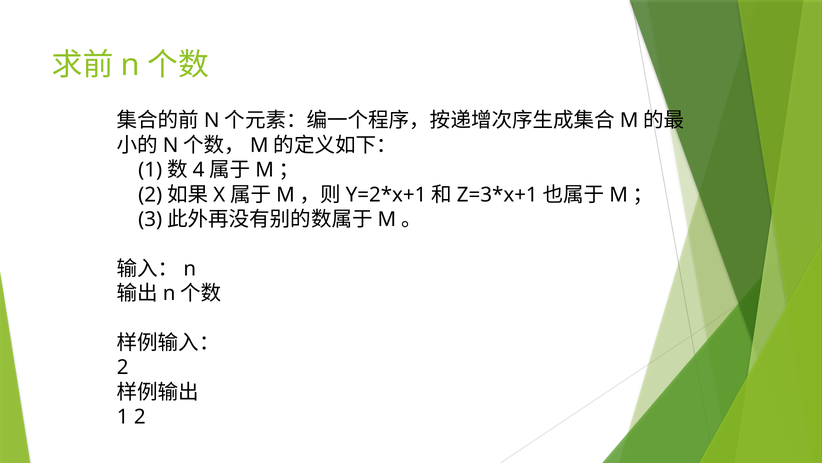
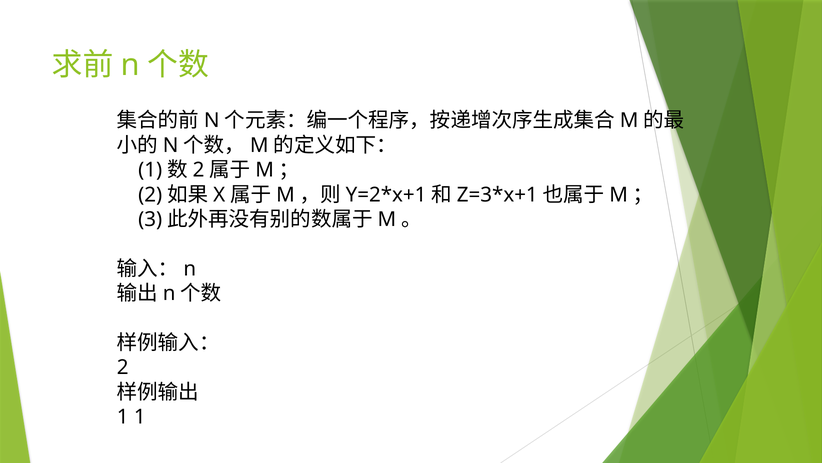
4 at (199, 170): 4 -> 2
1 2: 2 -> 1
